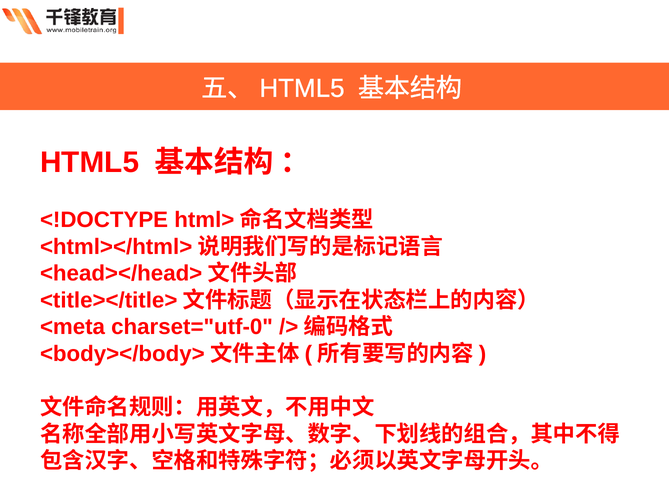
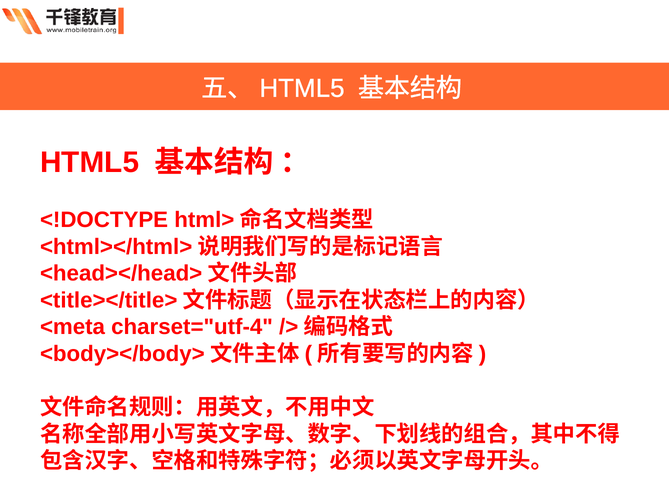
charset="utf-0: charset="utf-0 -> charset="utf-4
